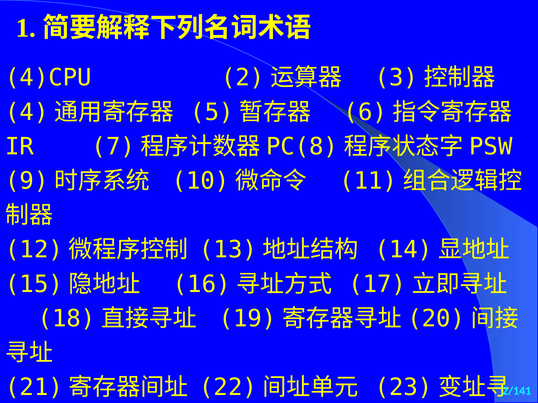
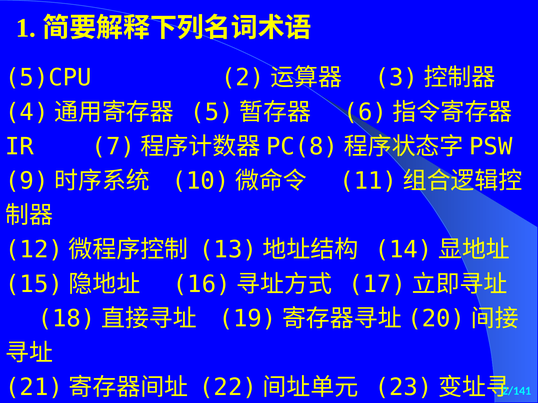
4)CPU: 4)CPU -> 5)CPU
